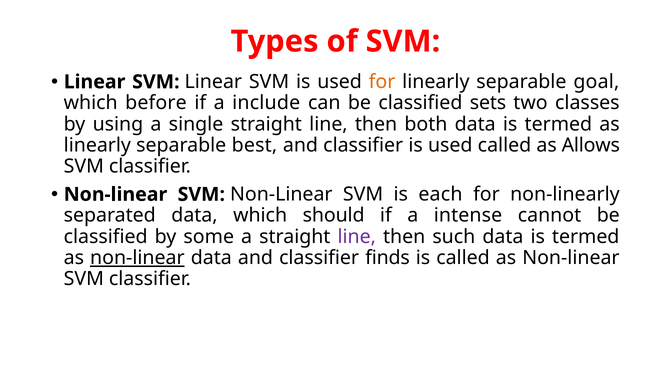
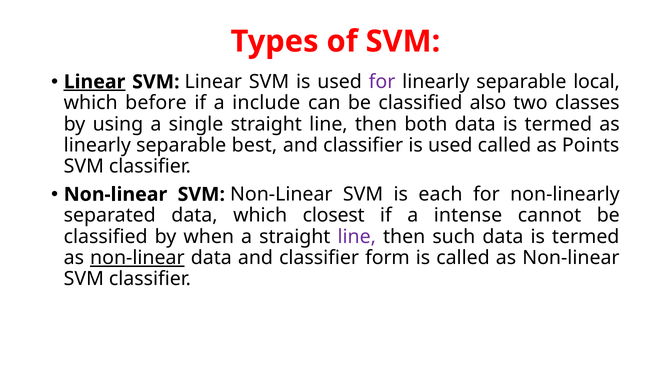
Linear at (95, 82) underline: none -> present
for at (382, 82) colour: orange -> purple
goal: goal -> local
sets: sets -> also
Allows: Allows -> Points
should: should -> closest
some: some -> when
finds: finds -> form
